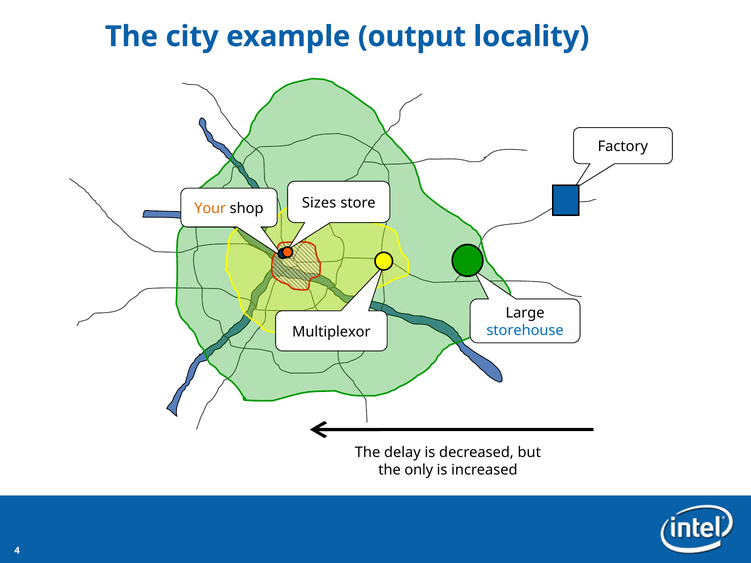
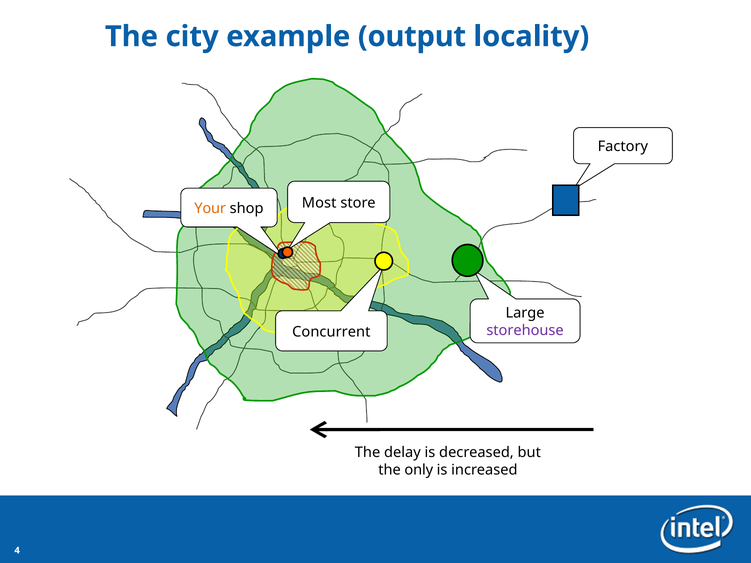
Sizes: Sizes -> Most
storehouse colour: blue -> purple
Multiplexor: Multiplexor -> Concurrent
